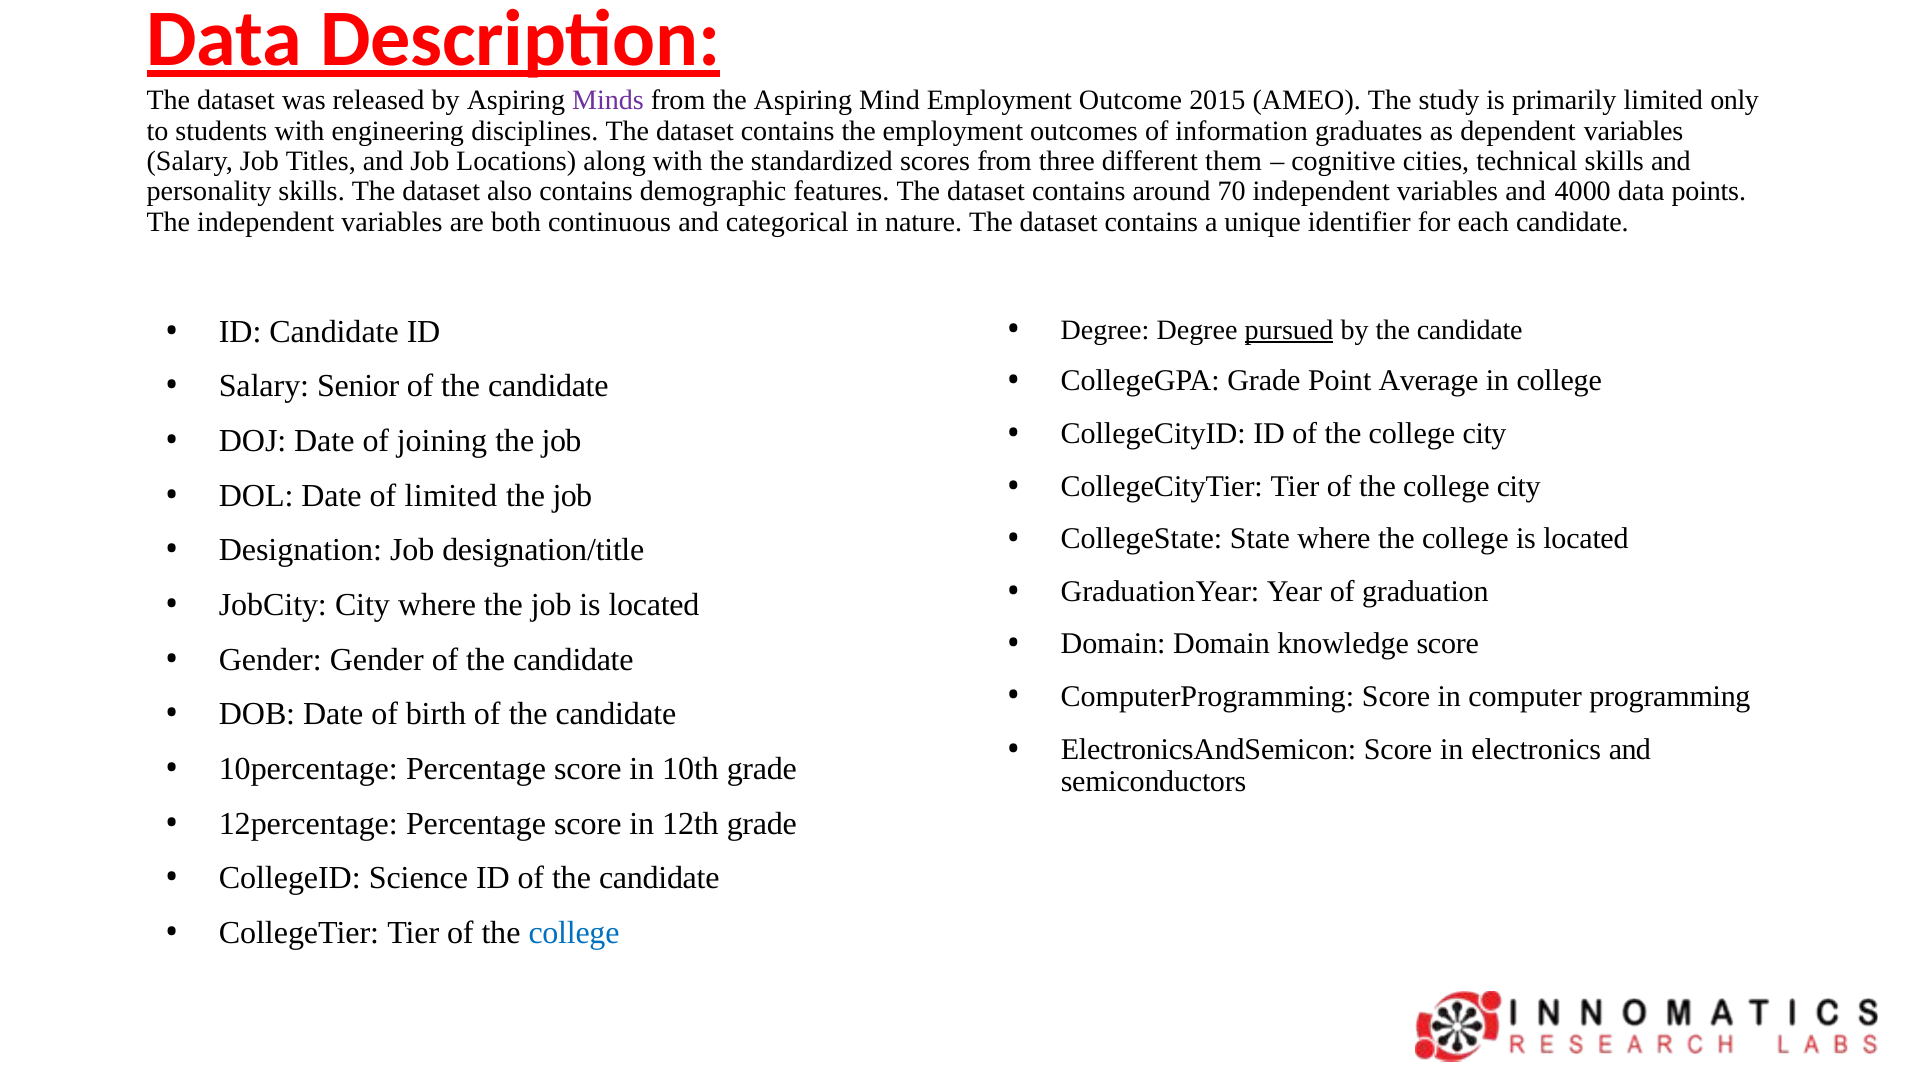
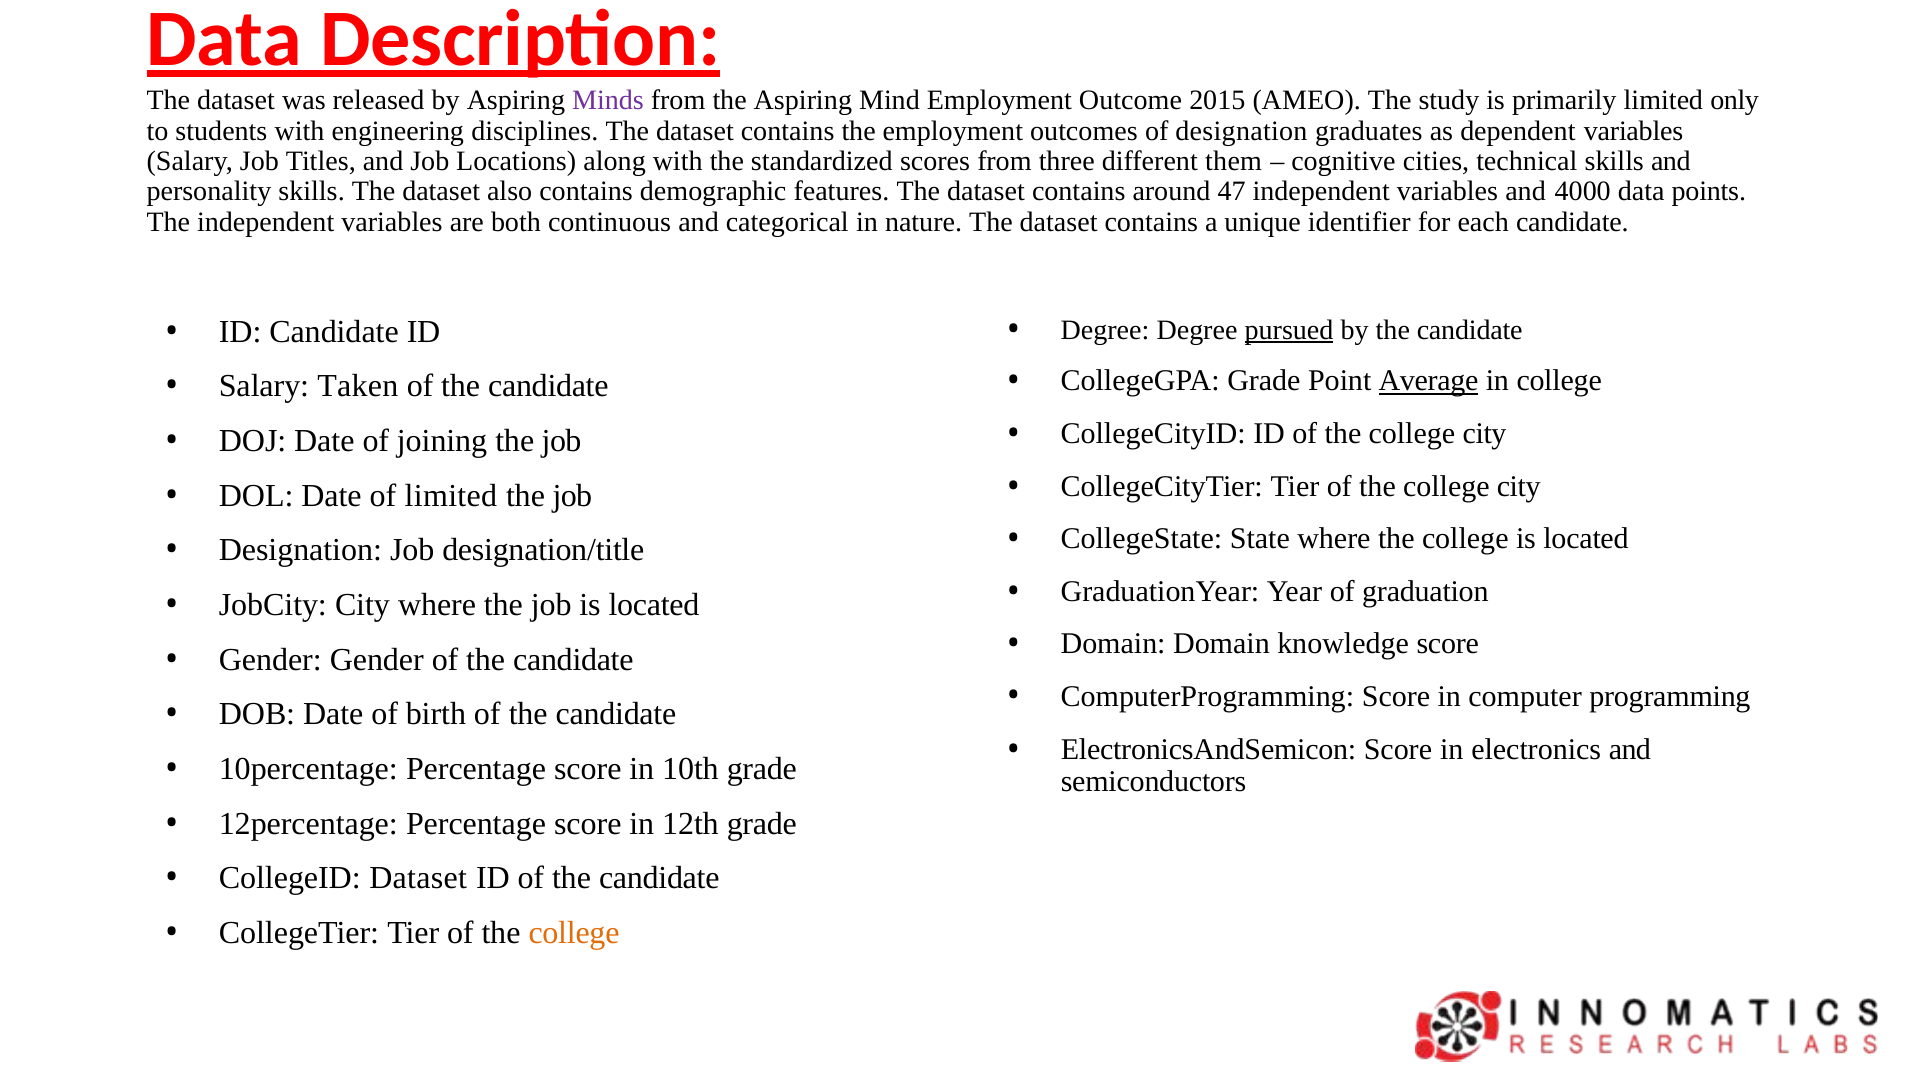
of information: information -> designation
70: 70 -> 47
Average underline: none -> present
Senior: Senior -> Taken
CollegeID Science: Science -> Dataset
college at (574, 933) colour: blue -> orange
